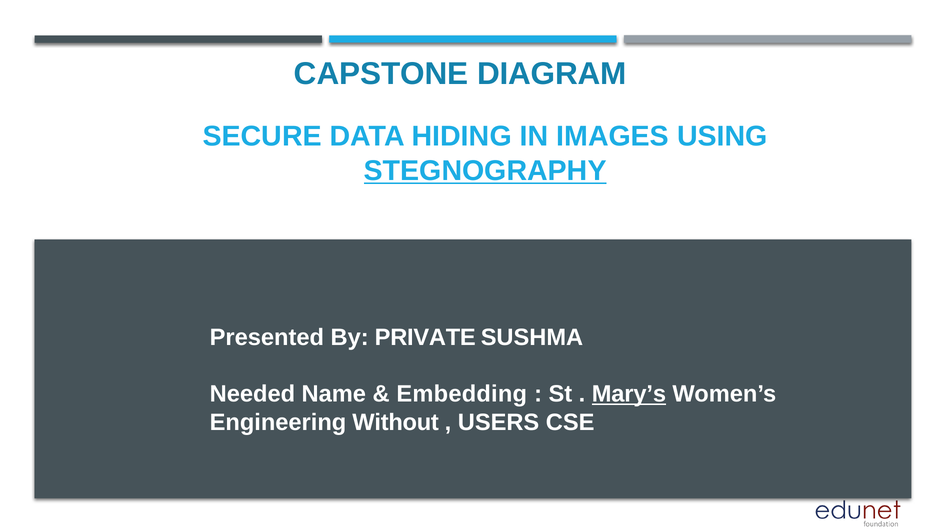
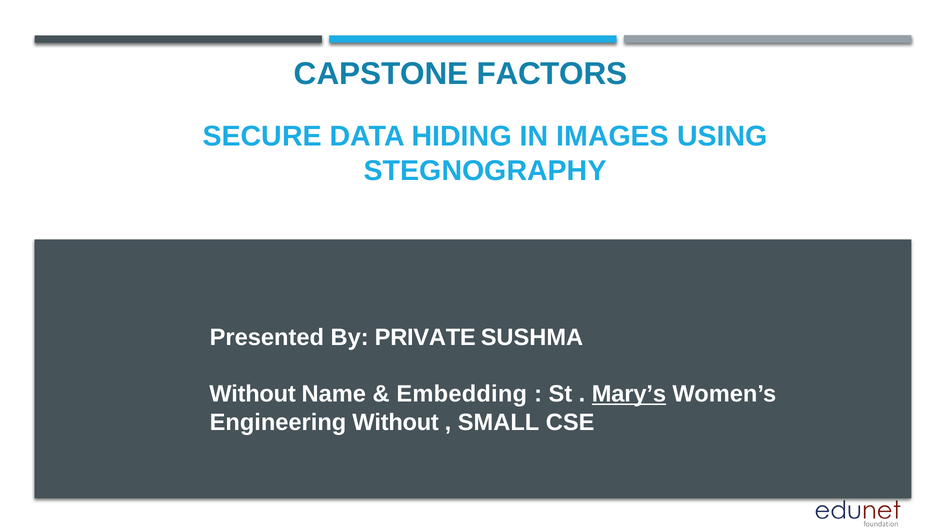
DIAGRAM: DIAGRAM -> FACTORS
STEGNOGRAPHY underline: present -> none
Needed at (252, 394): Needed -> Without
USERS: USERS -> SMALL
